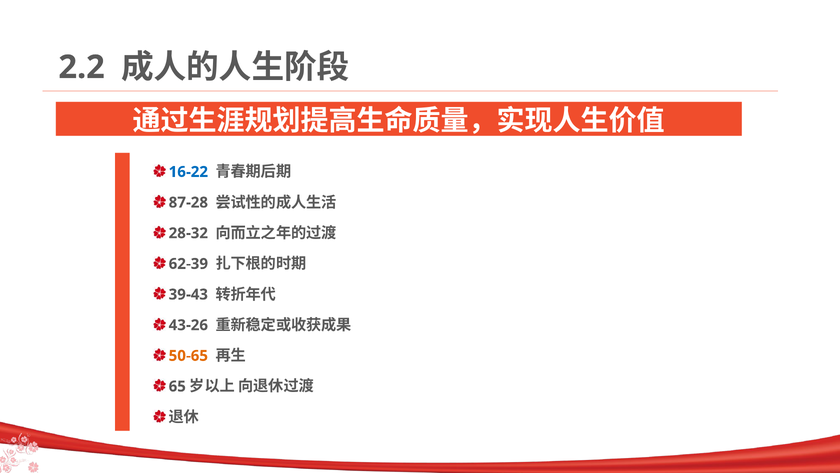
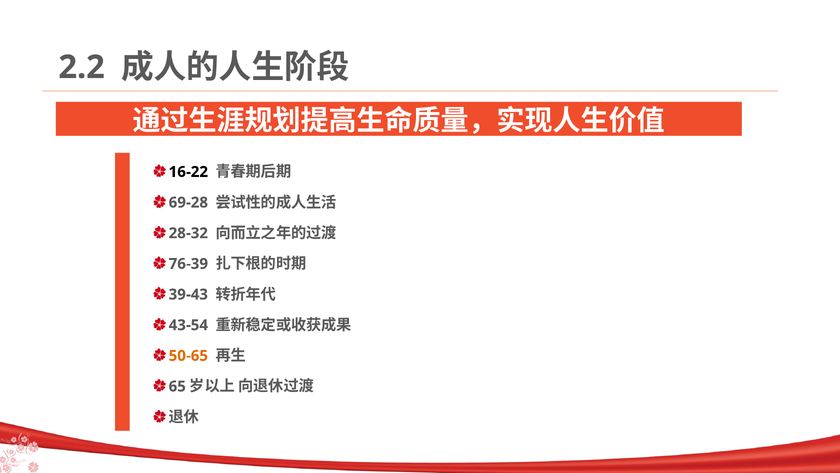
16-22 colour: blue -> black
87-28: 87-28 -> 69-28
62-39: 62-39 -> 76-39
43-26: 43-26 -> 43-54
